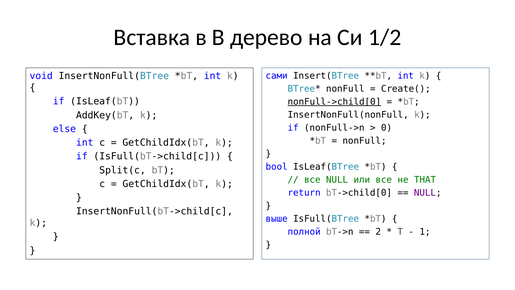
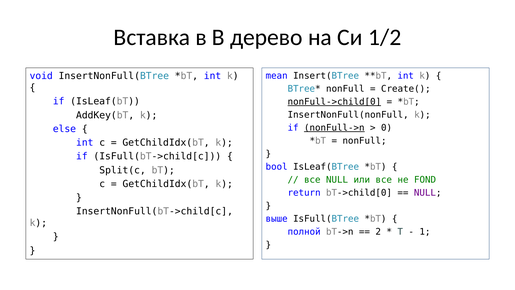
сами: сами -> mean
nonFull->n underline: none -> present
THAT: THAT -> FOND
